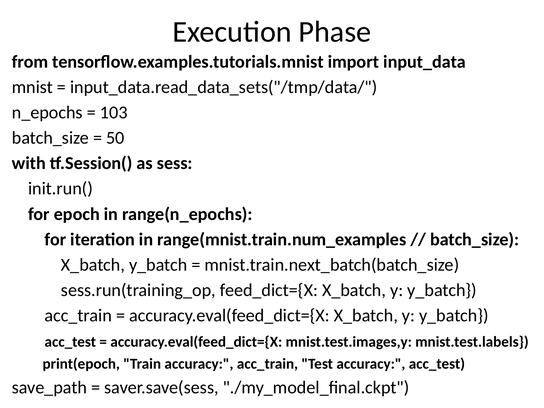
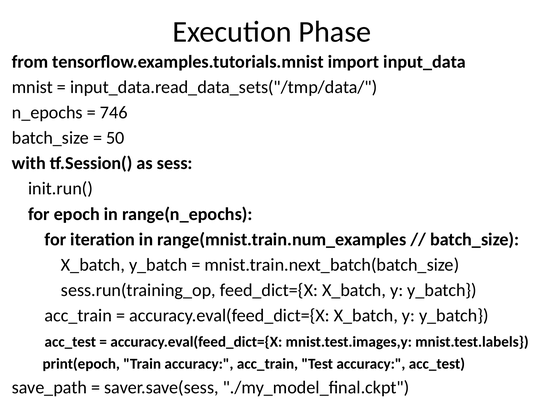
103: 103 -> 746
